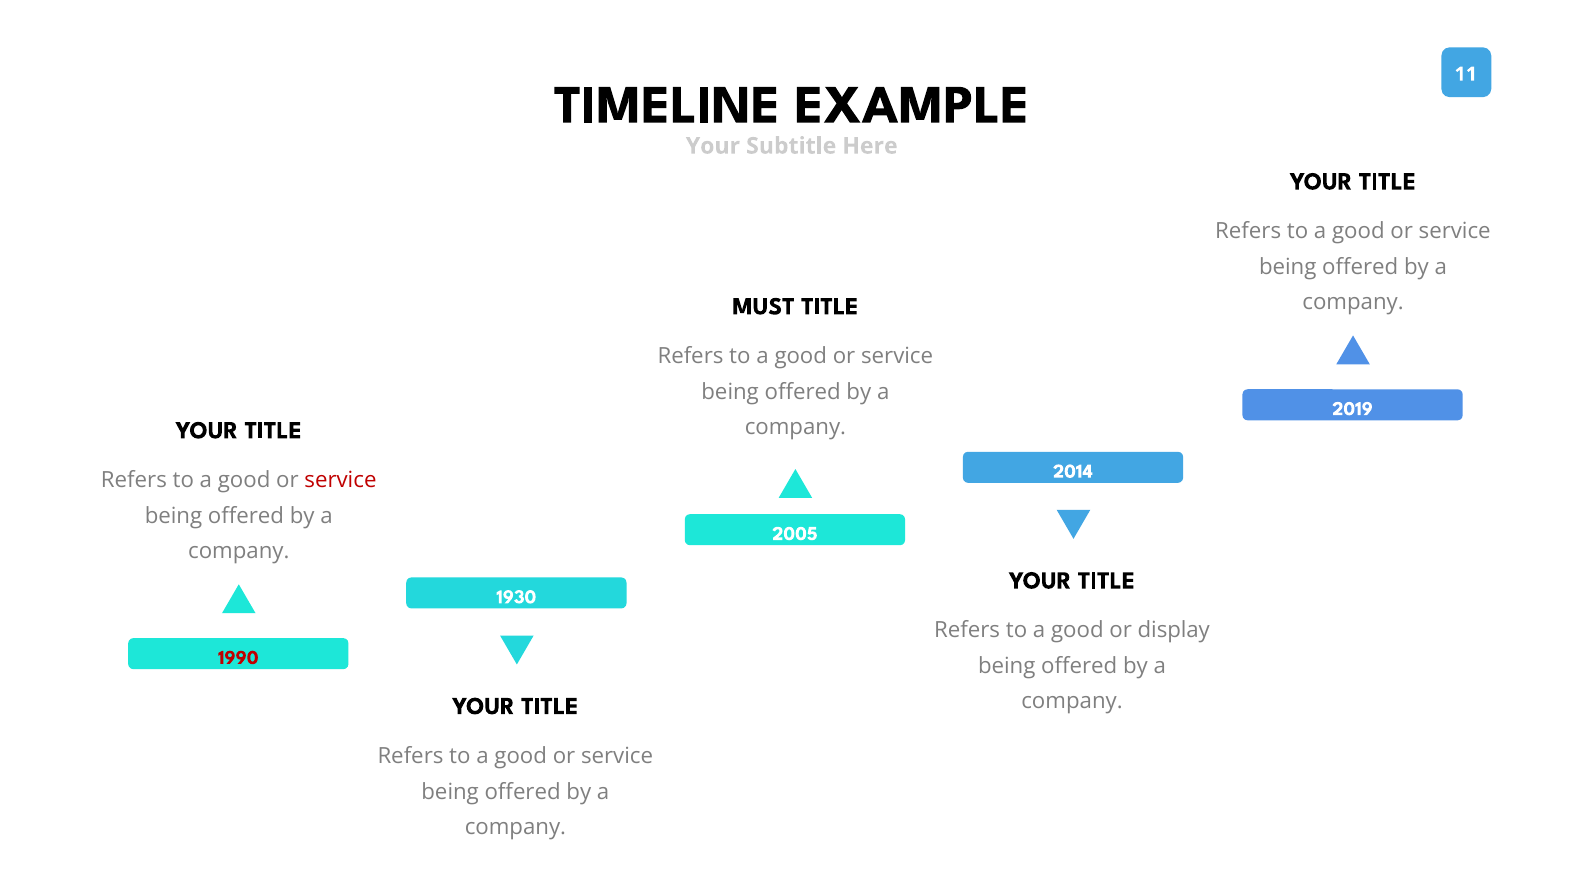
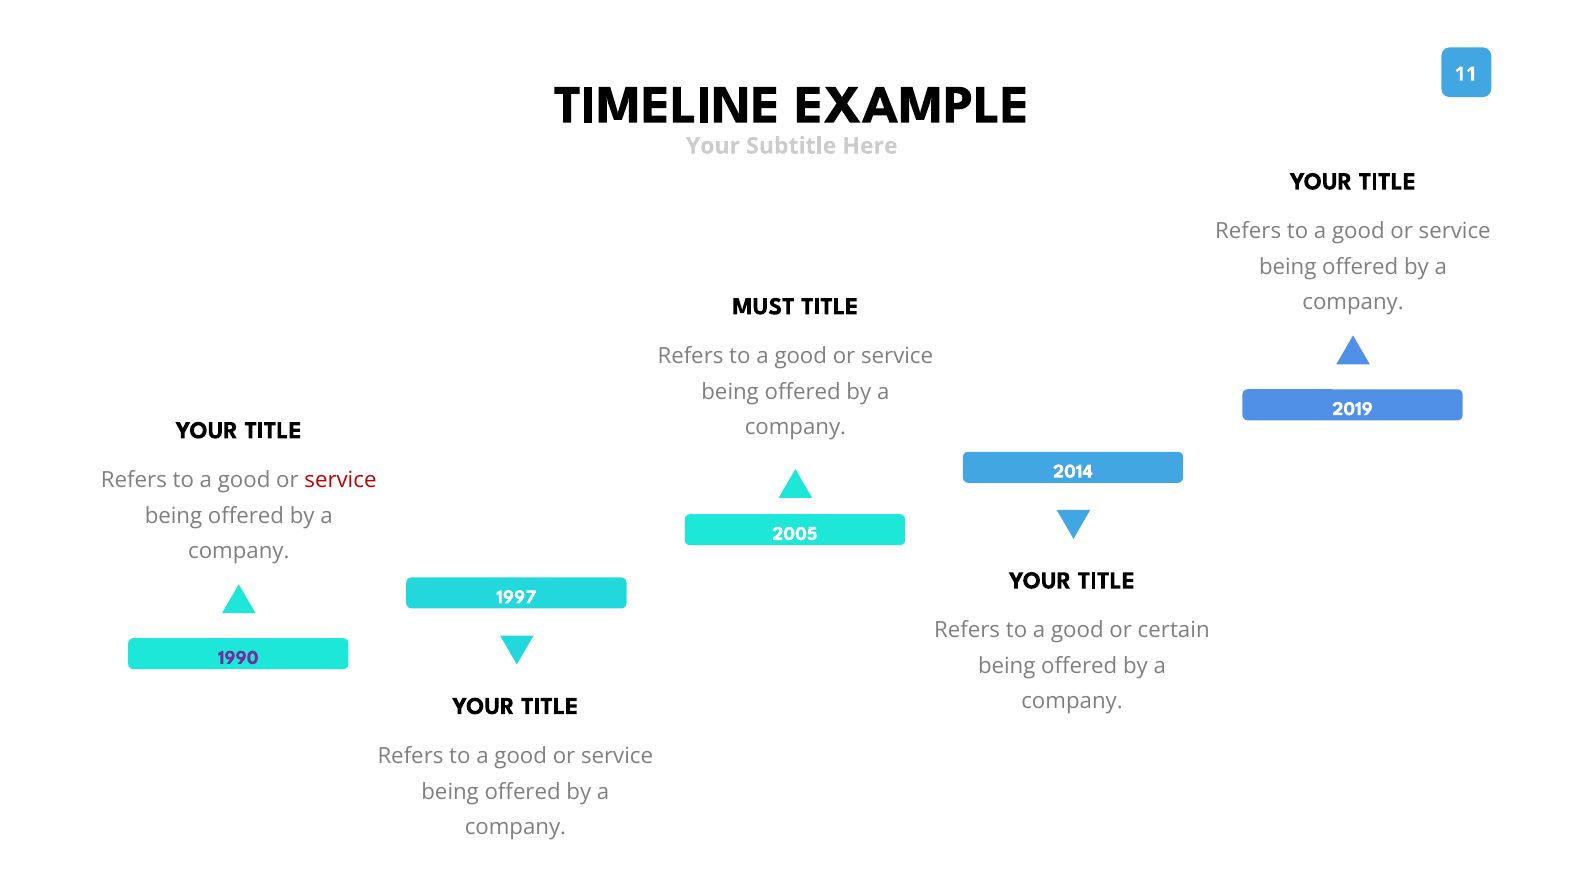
1930: 1930 -> 1997
display: display -> certain
1990 colour: red -> purple
